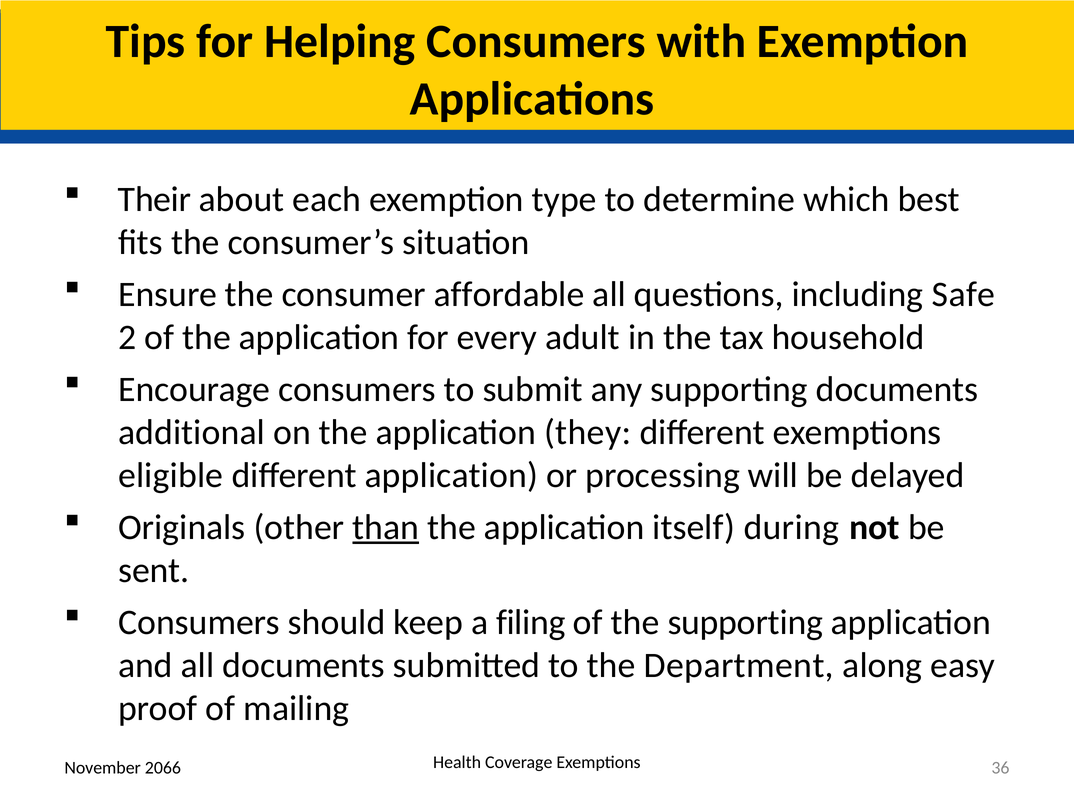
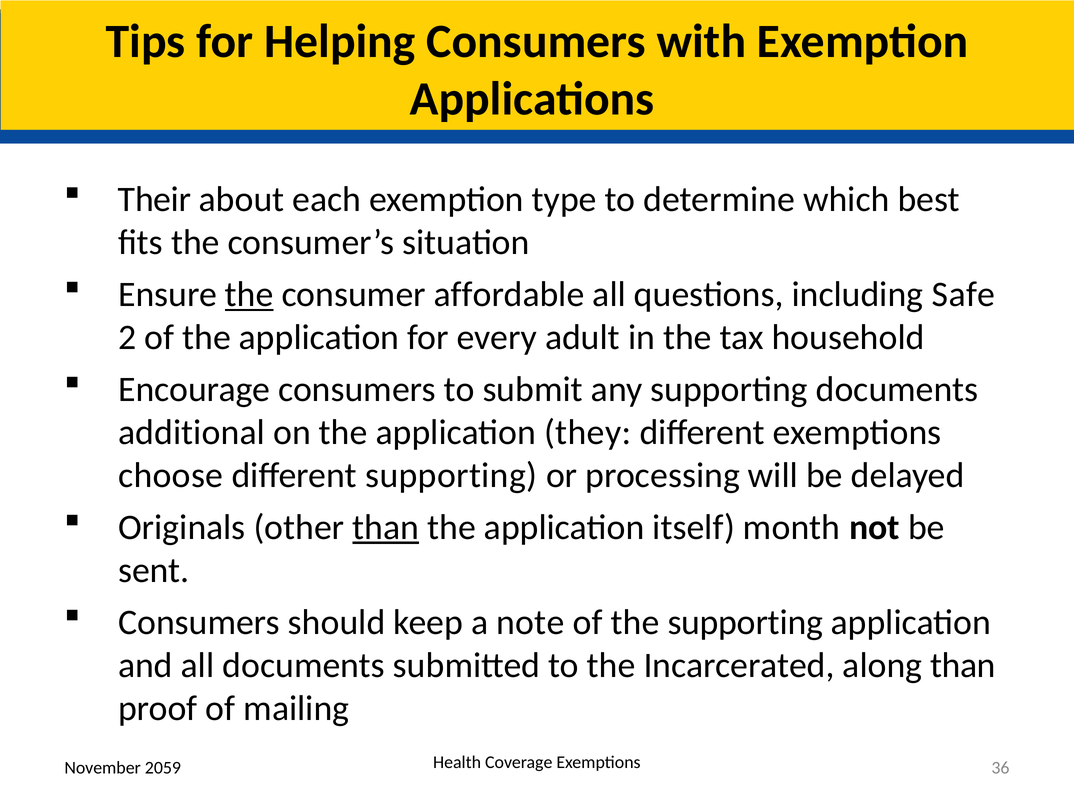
the at (249, 294) underline: none -> present
eligible: eligible -> choose
different application: application -> supporting
during: during -> month
filing: filing -> note
Department: Department -> Incarcerated
along easy: easy -> than
2066: 2066 -> 2059
